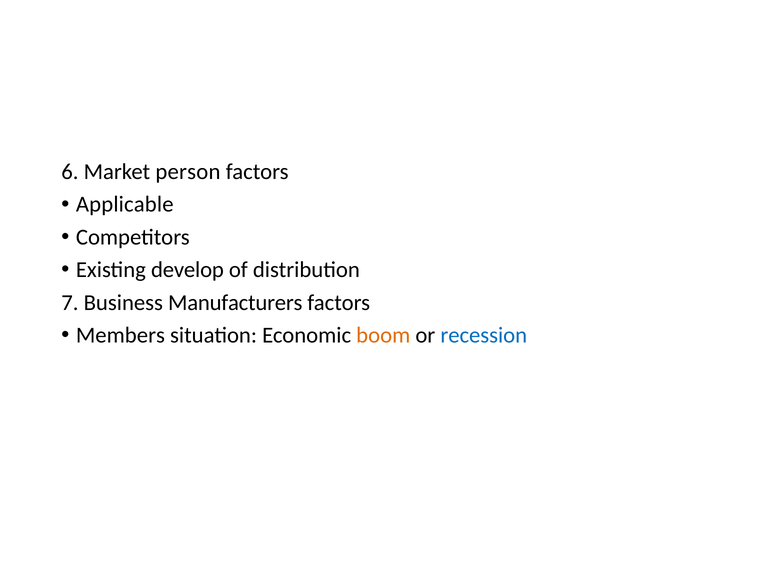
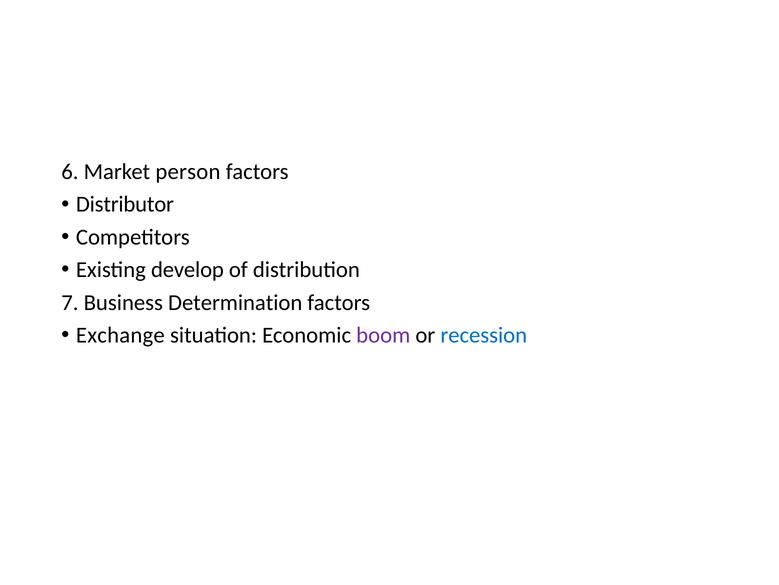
Applicable: Applicable -> Distributor
Manufacturers: Manufacturers -> Determination
Members: Members -> Exchange
boom colour: orange -> purple
